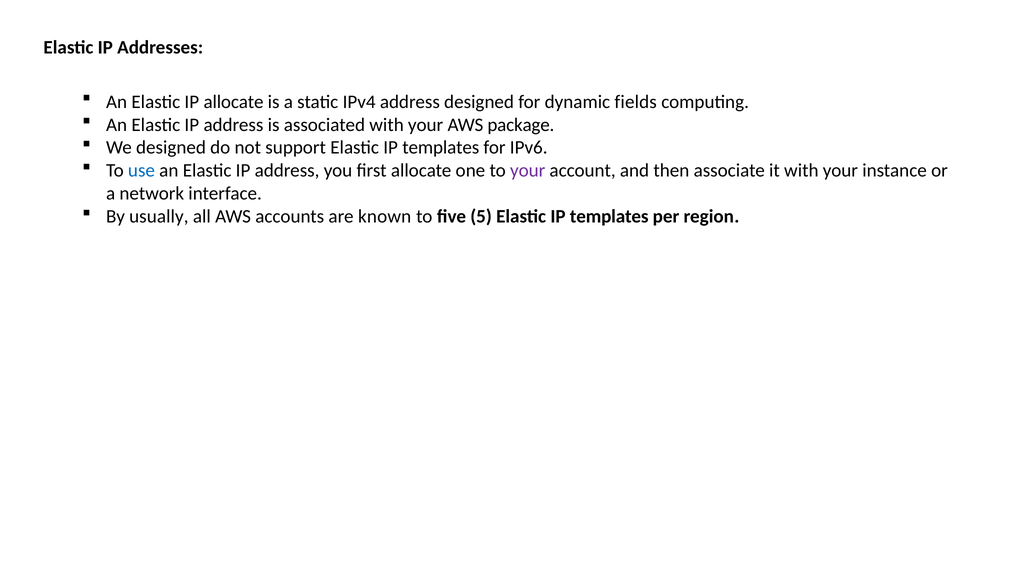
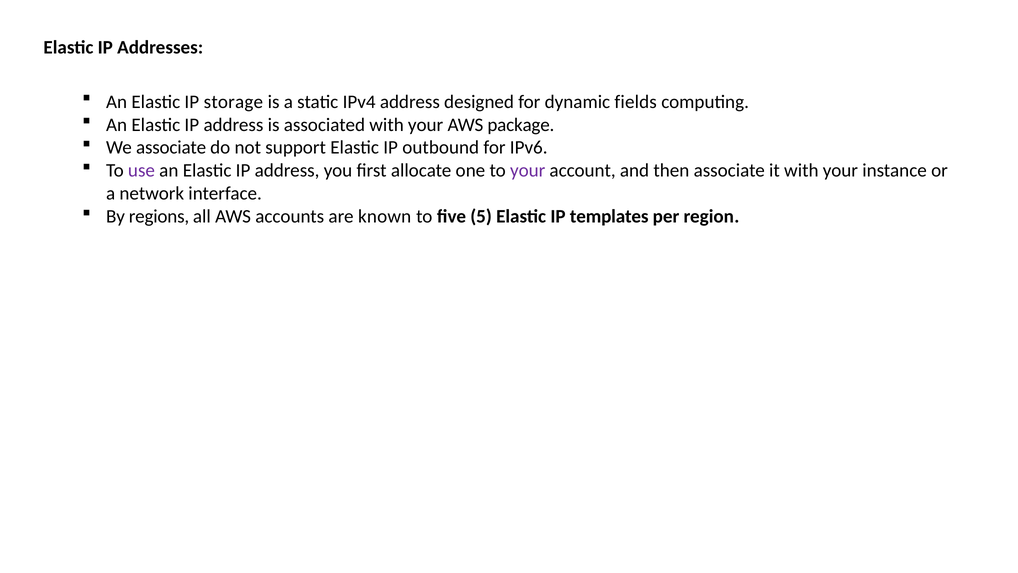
IP allocate: allocate -> storage
We designed: designed -> associate
support Elastic IP templates: templates -> outbound
use colour: blue -> purple
usually: usually -> regions
